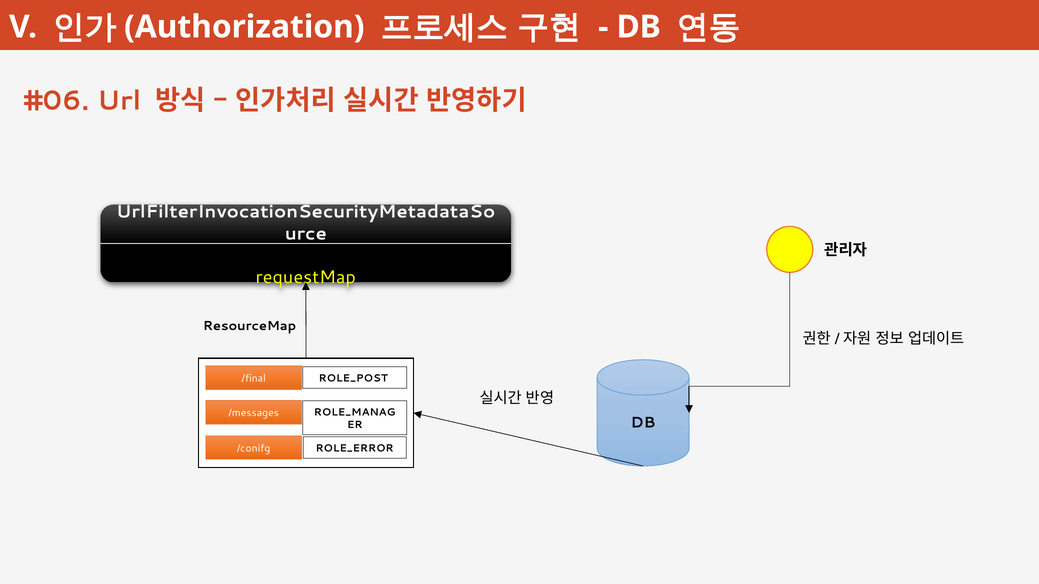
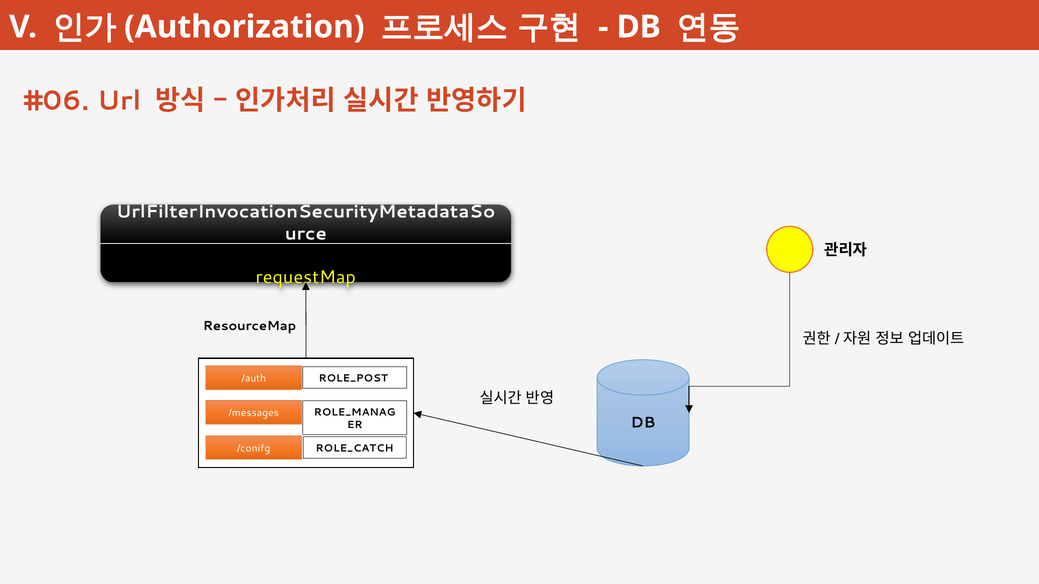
/final: /final -> /auth
ROLE_ERROR: ROLE_ERROR -> ROLE_CATCH
